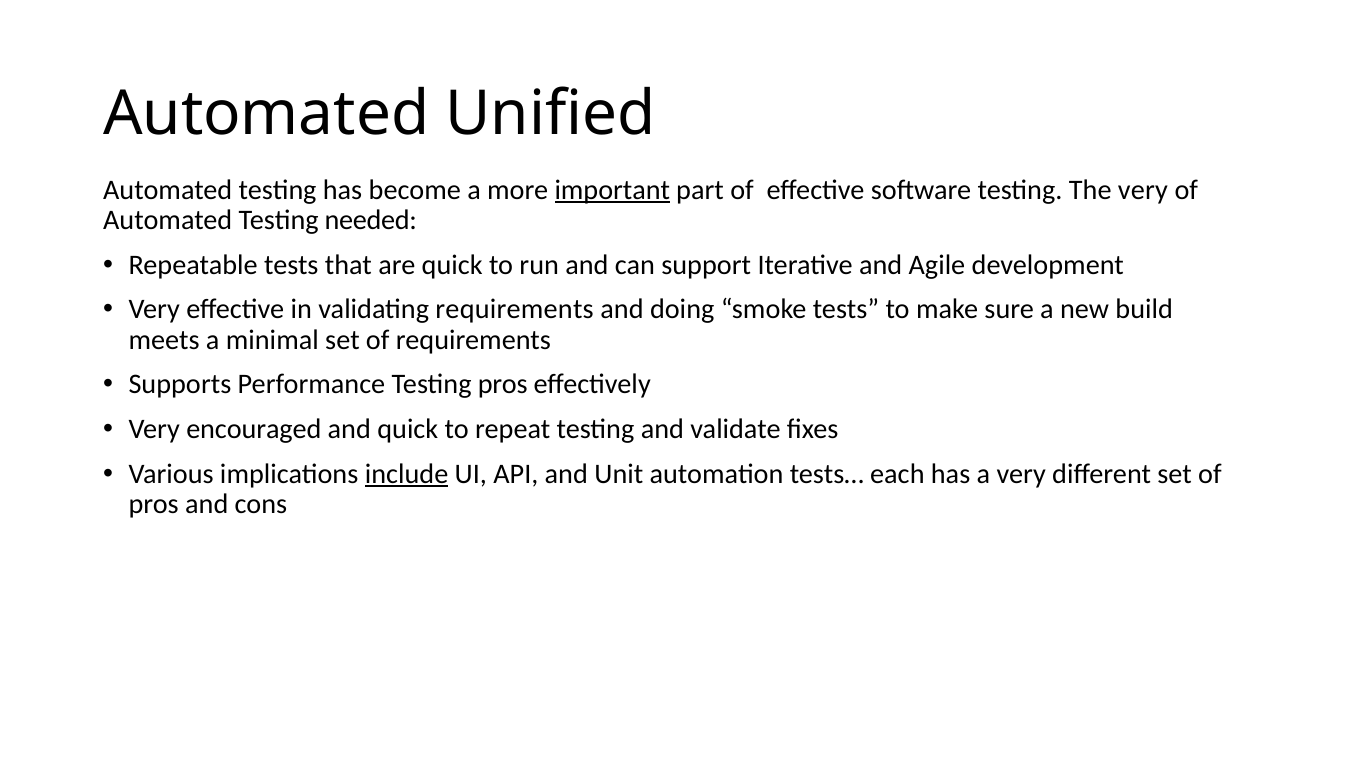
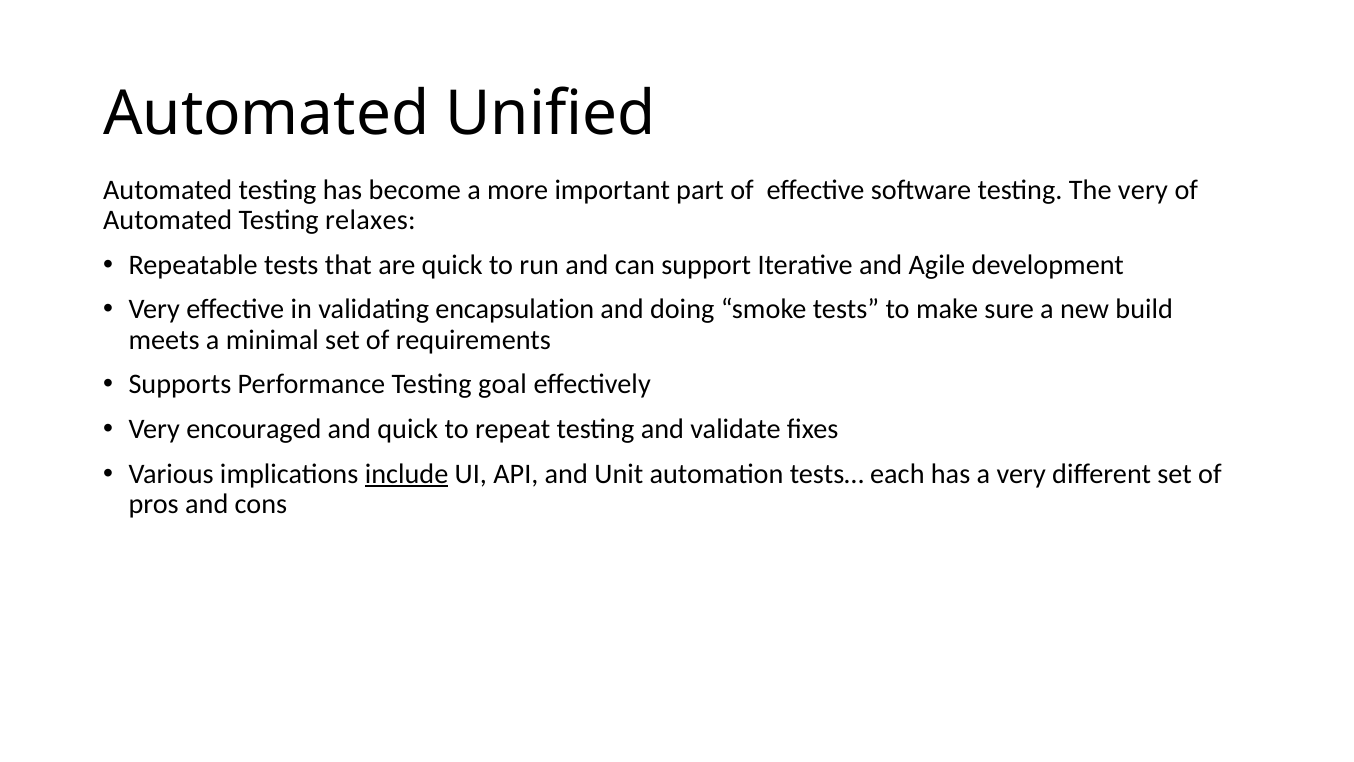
important underline: present -> none
needed: needed -> relaxes
validating requirements: requirements -> encapsulation
Testing pros: pros -> goal
